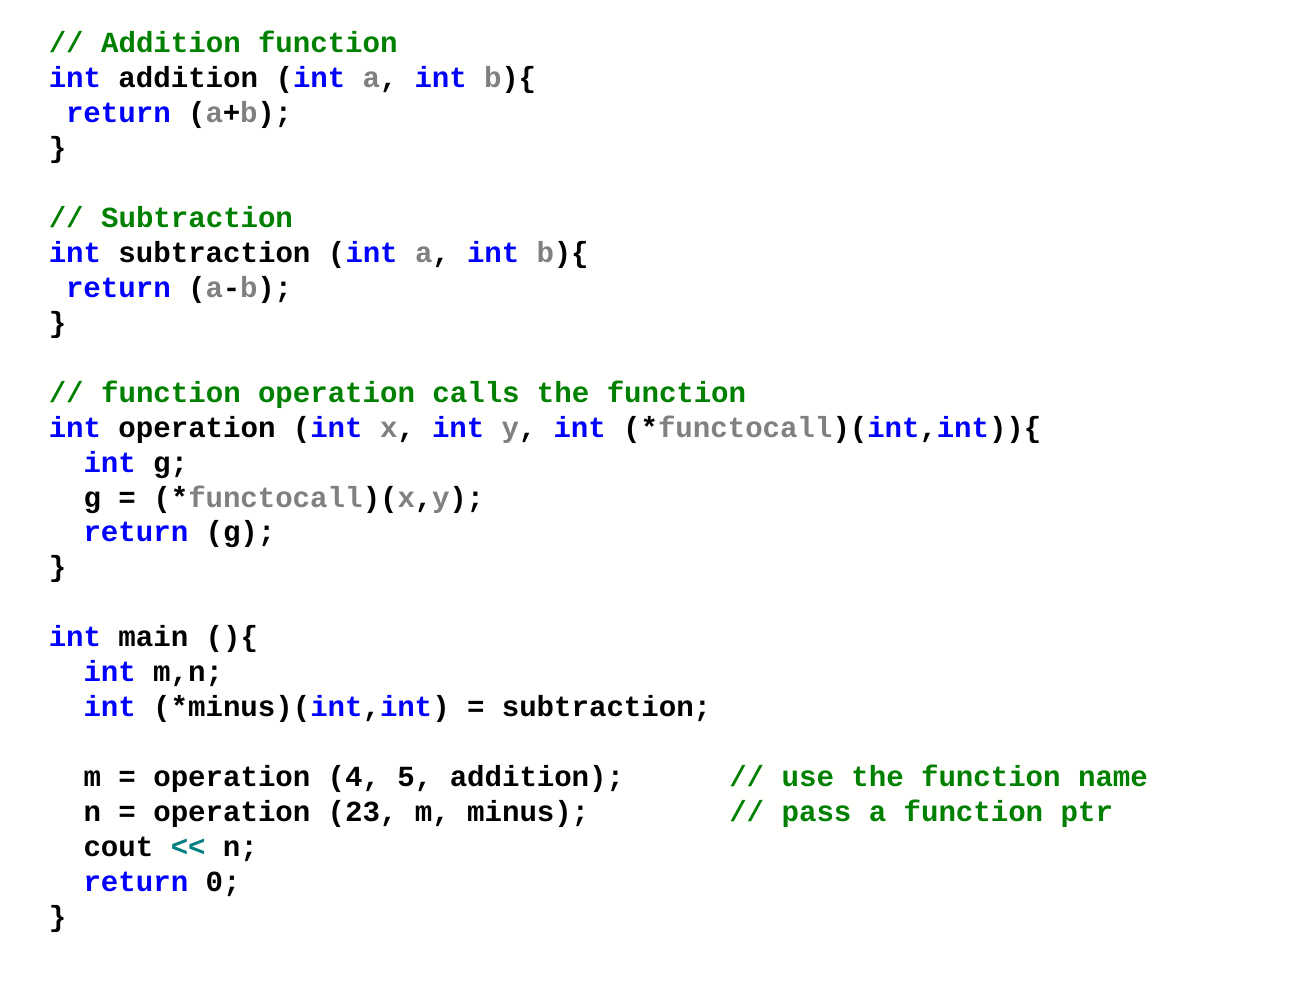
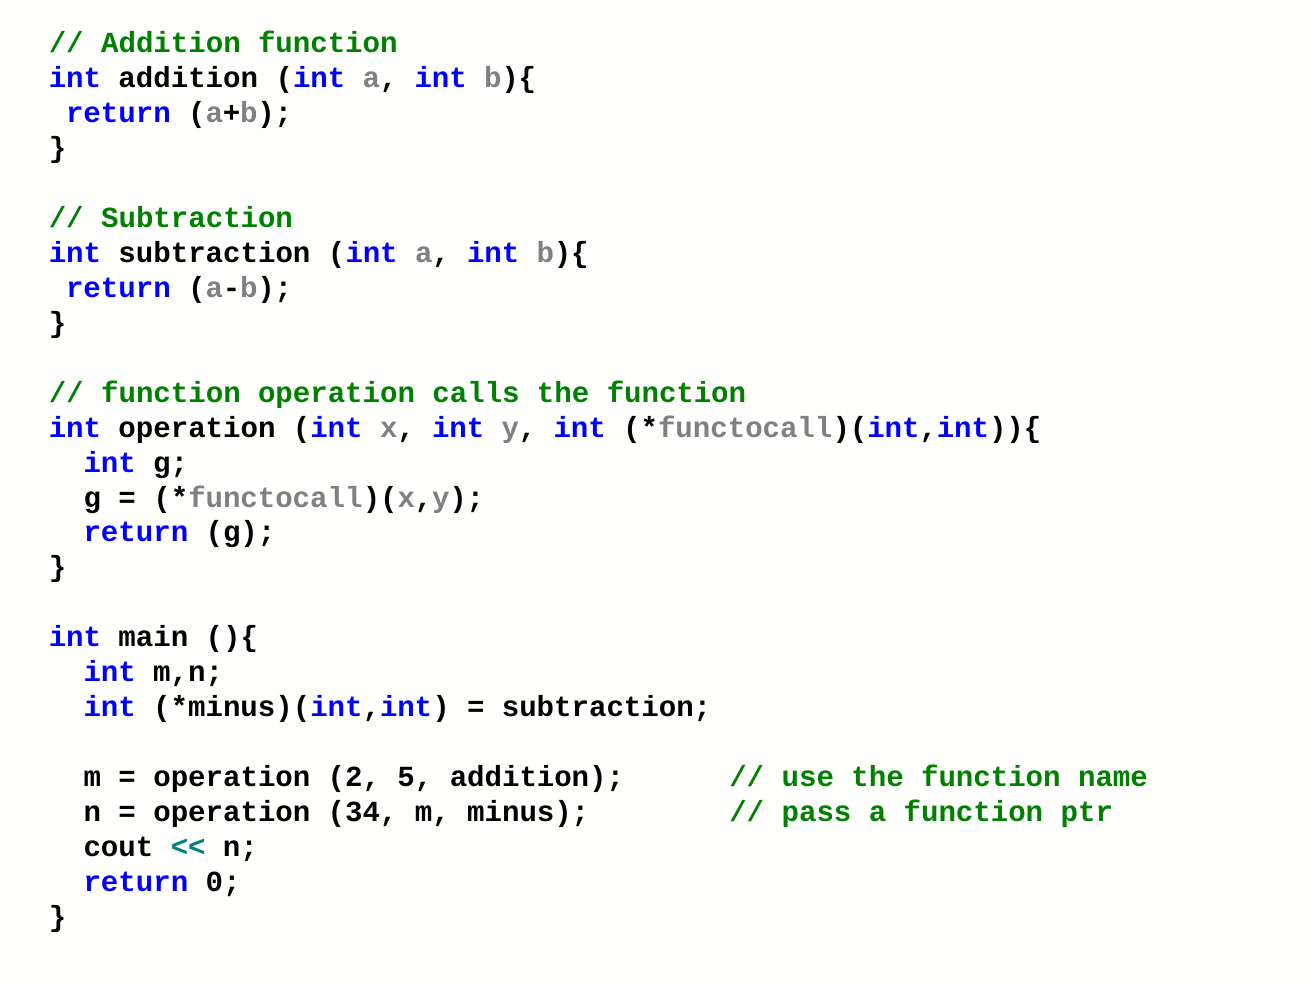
4: 4 -> 2
23: 23 -> 34
